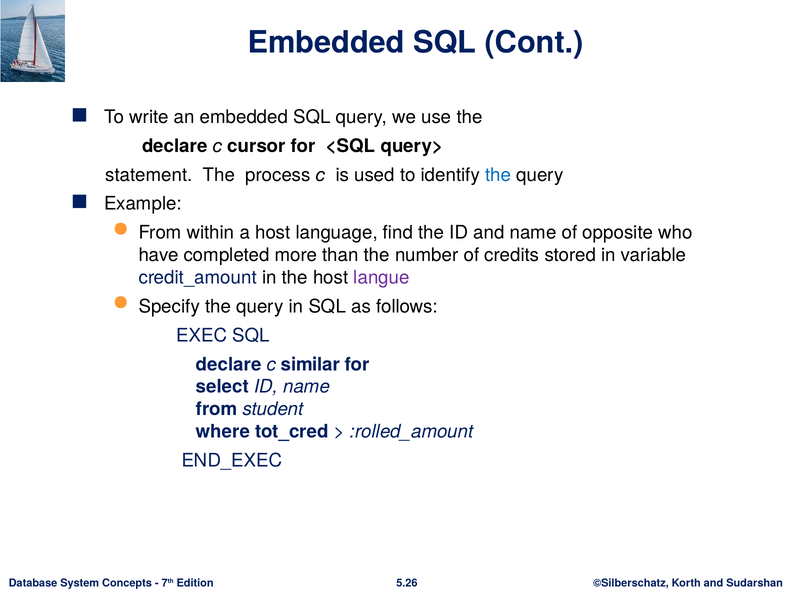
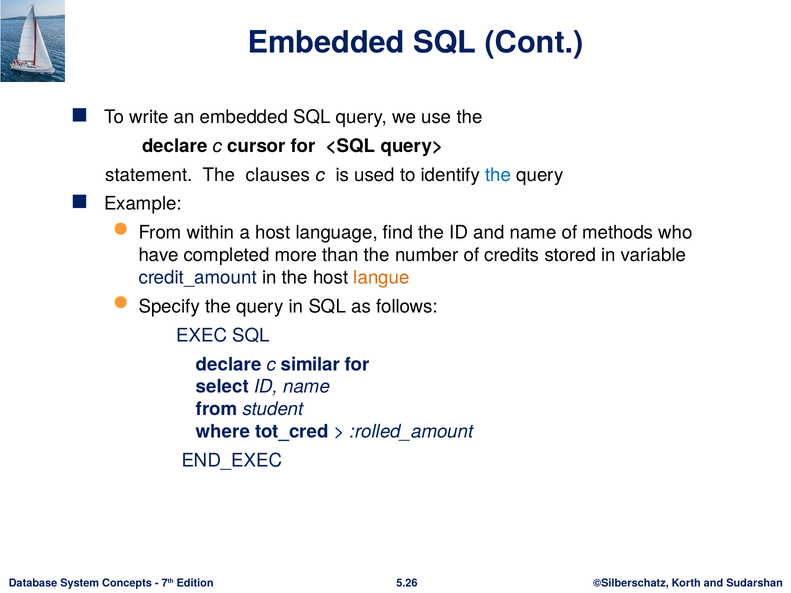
process: process -> clauses
opposite: opposite -> methods
langue colour: purple -> orange
